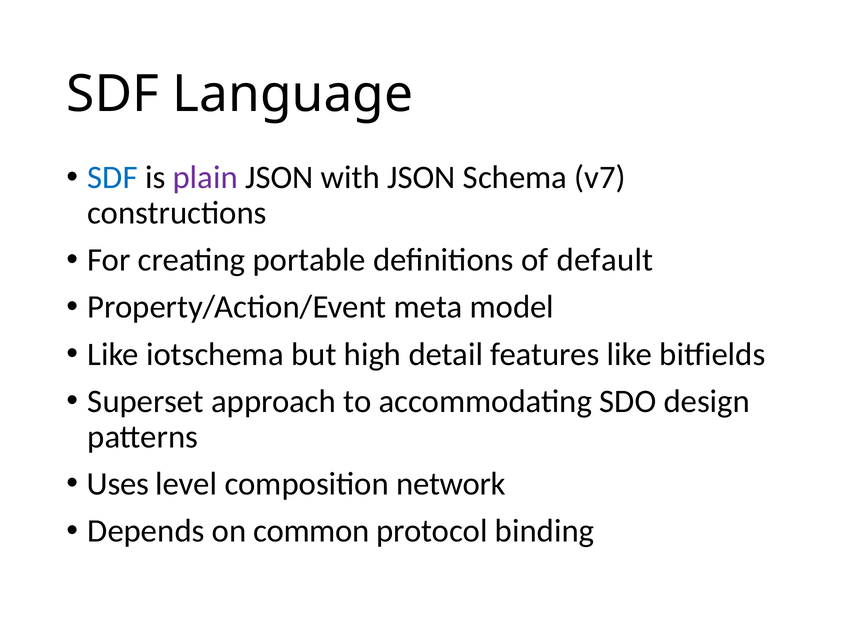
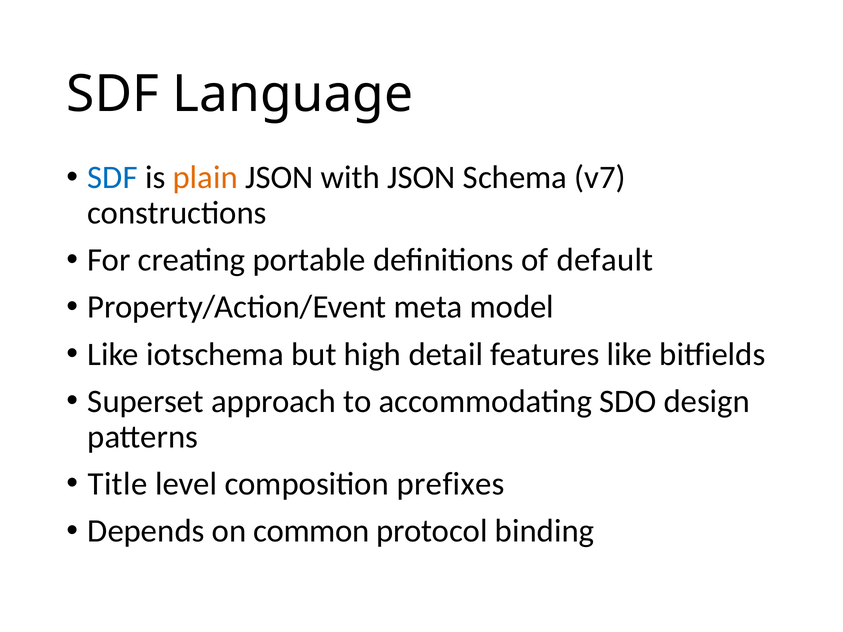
plain colour: purple -> orange
Uses: Uses -> Title
network: network -> prefixes
